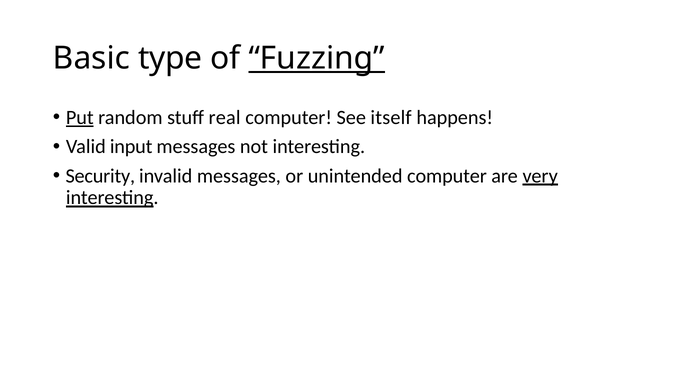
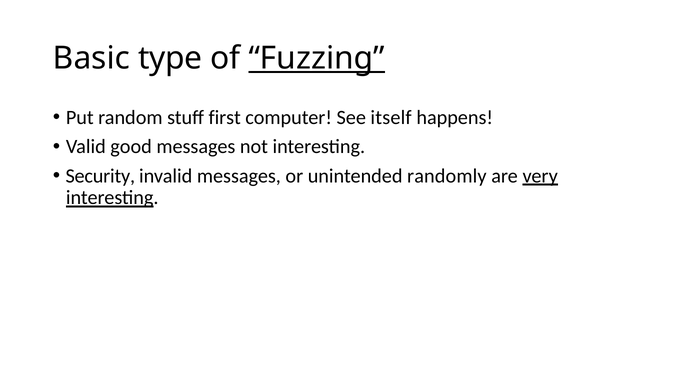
Put underline: present -> none
real: real -> first
input: input -> good
unintended computer: computer -> randomly
